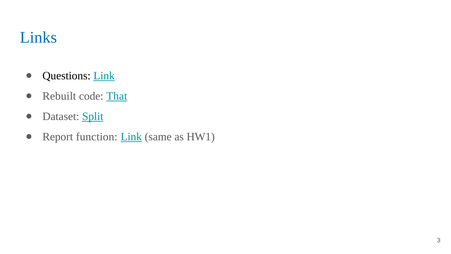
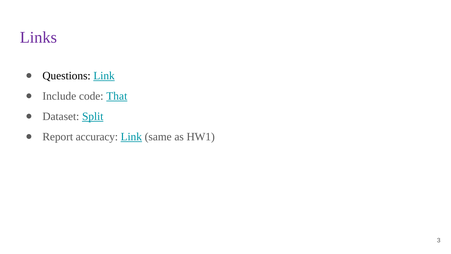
Links colour: blue -> purple
Rebuilt: Rebuilt -> Include
function: function -> accuracy
